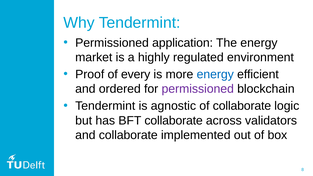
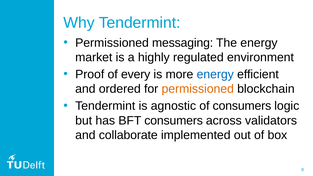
application: application -> messaging
permissioned at (198, 89) colour: purple -> orange
of collaborate: collaborate -> consumers
BFT collaborate: collaborate -> consumers
